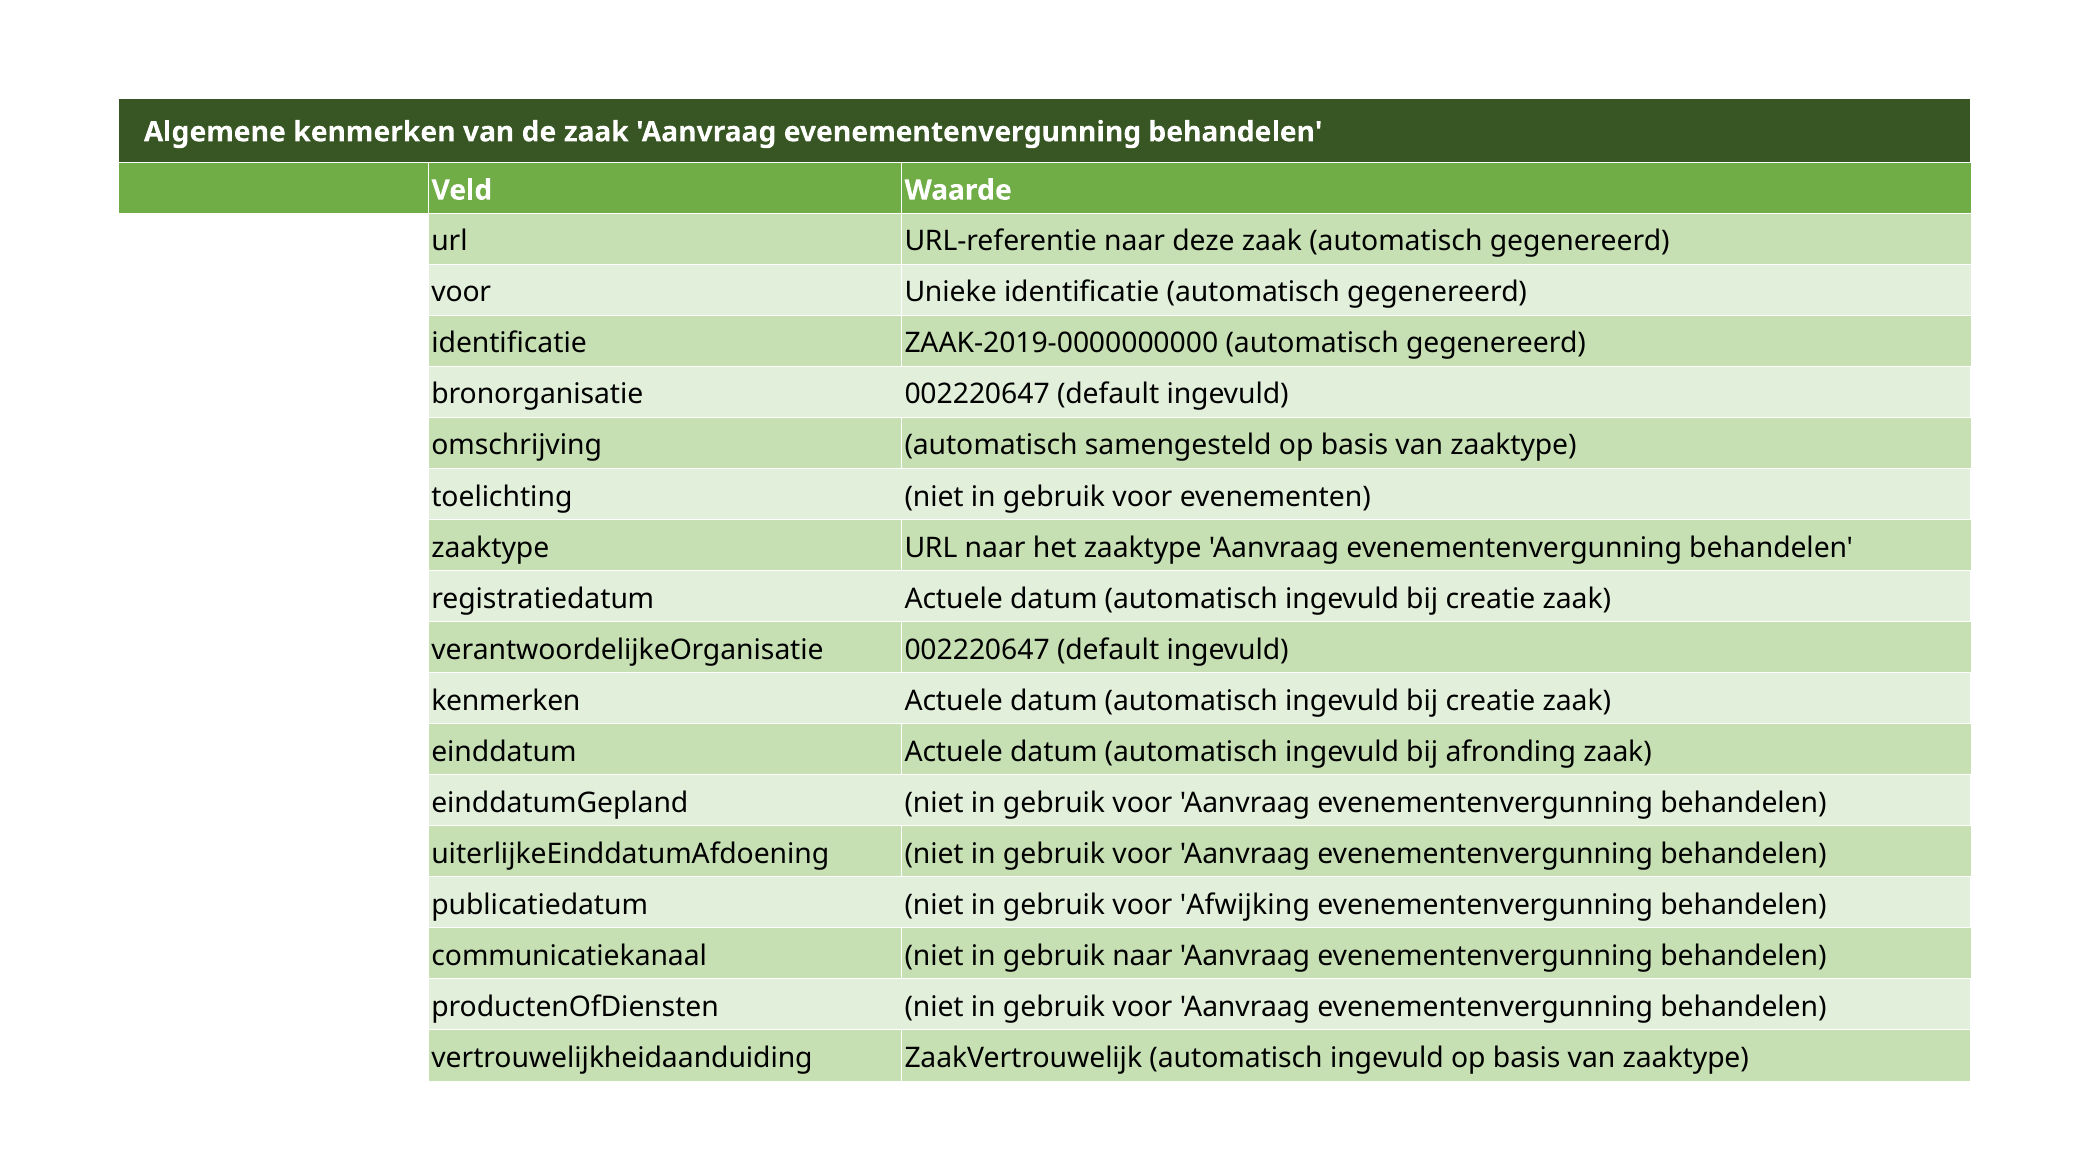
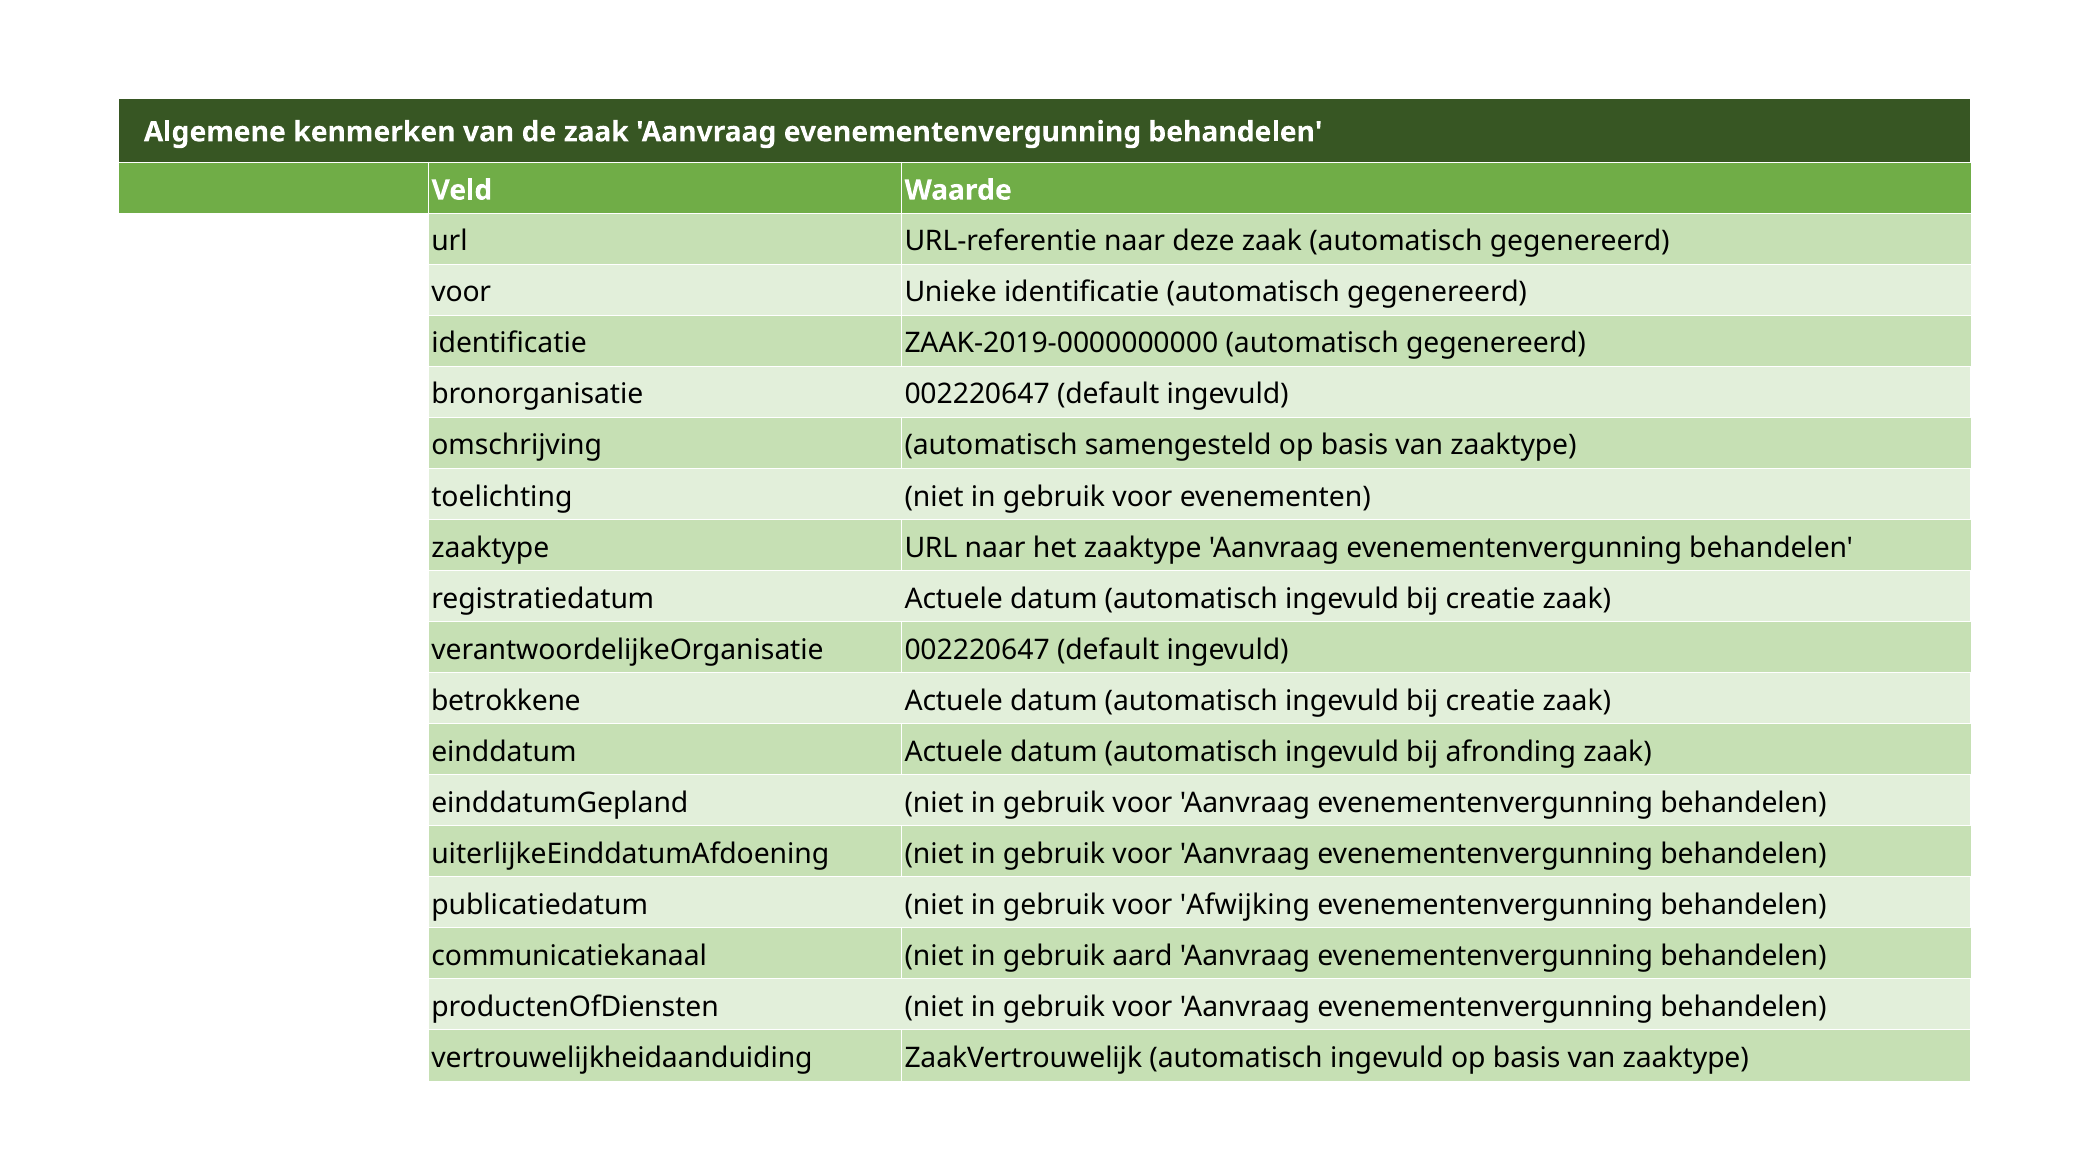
kenmerken at (506, 701): kenmerken -> betrokkene
gebruik naar: naar -> aard
